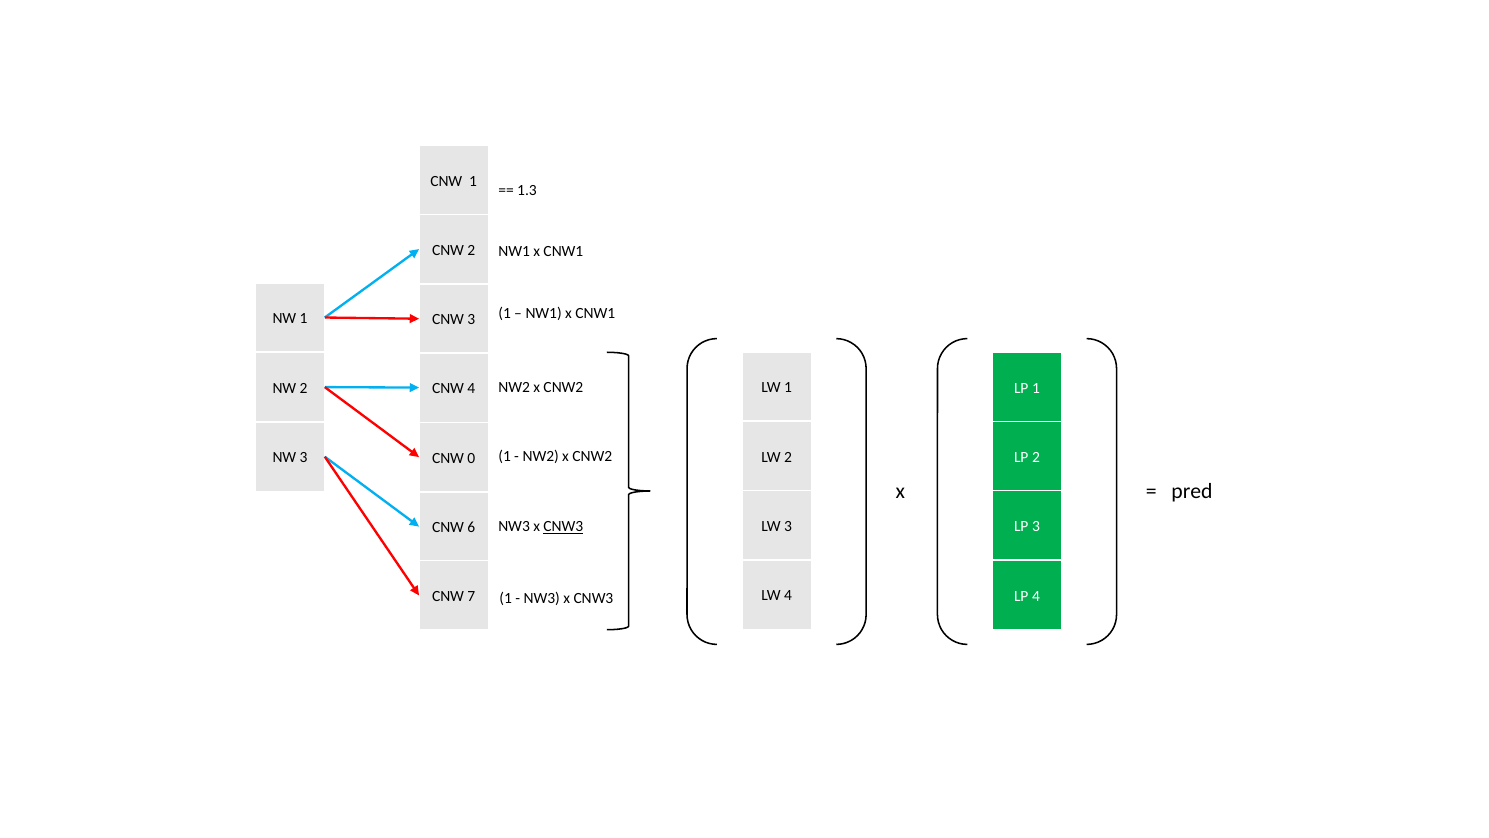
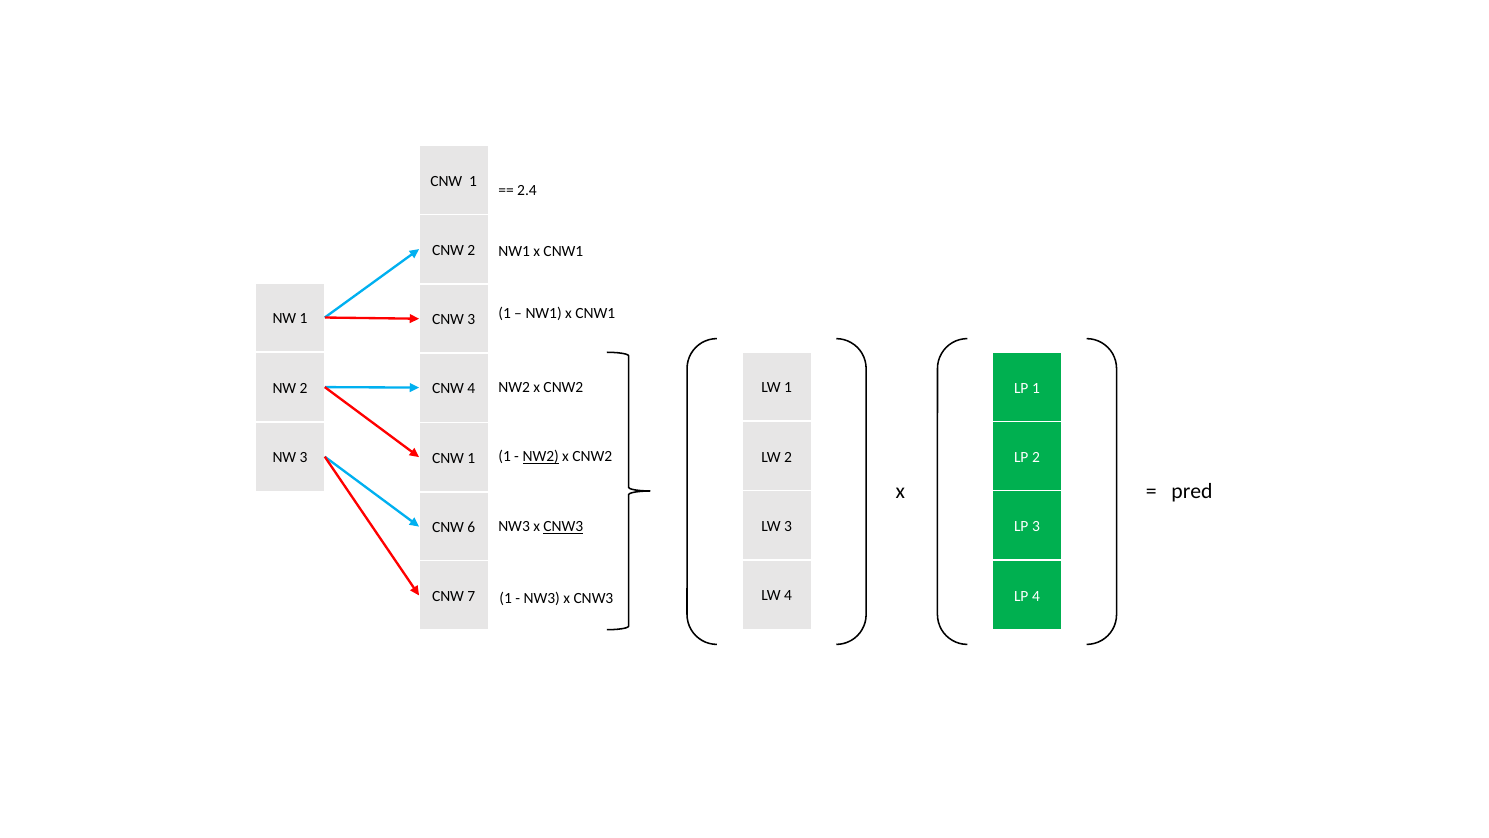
1.3: 1.3 -> 2.4
NW2 at (541, 456) underline: none -> present
0 at (471, 458): 0 -> 1
